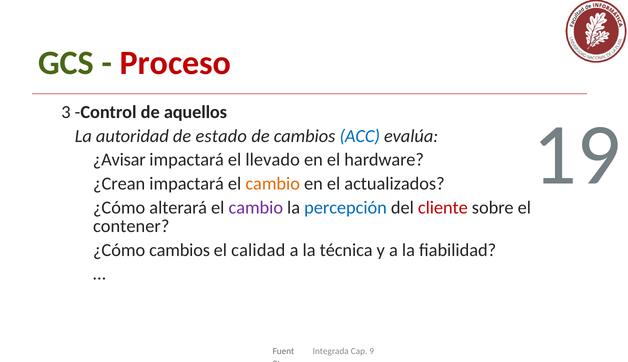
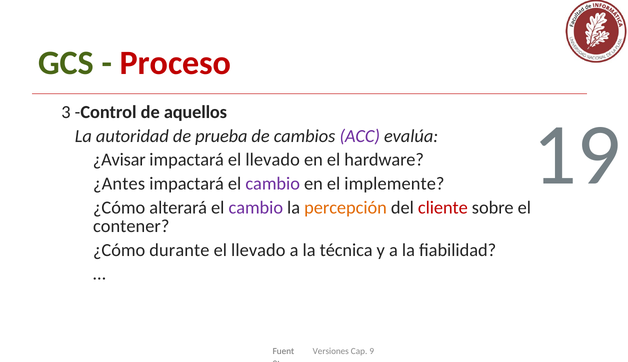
estado: estado -> prueba
ACC colour: blue -> purple
¿Crean: ¿Crean -> ¿Antes
cambio at (273, 184) colour: orange -> purple
actualizados: actualizados -> implemente
percepción colour: blue -> orange
¿Cómo cambios: cambios -> durante
calidad at (258, 250): calidad -> llevado
Integrada: Integrada -> Versiones
